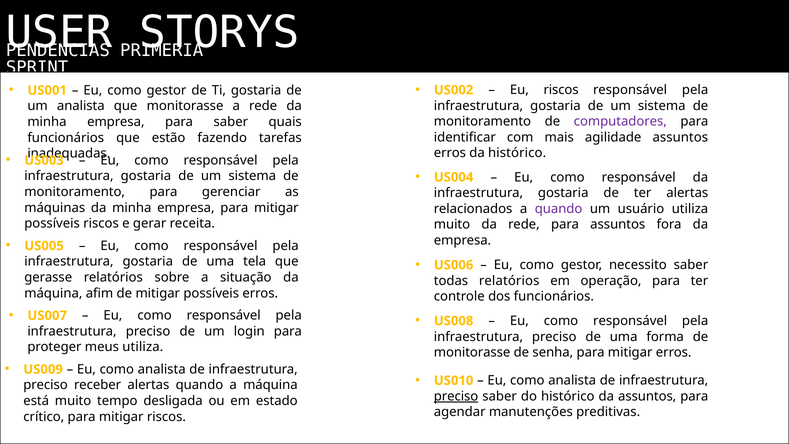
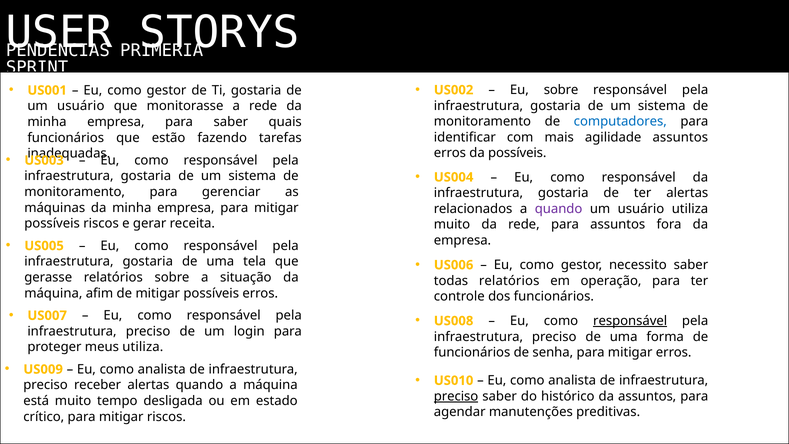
Eu riscos: riscos -> sobre
analista at (81, 106): analista -> usuário
computadores colour: purple -> blue
da histórico: histórico -> possíveis
responsável at (630, 321) underline: none -> present
monitorasse at (472, 352): monitorasse -> funcionários
